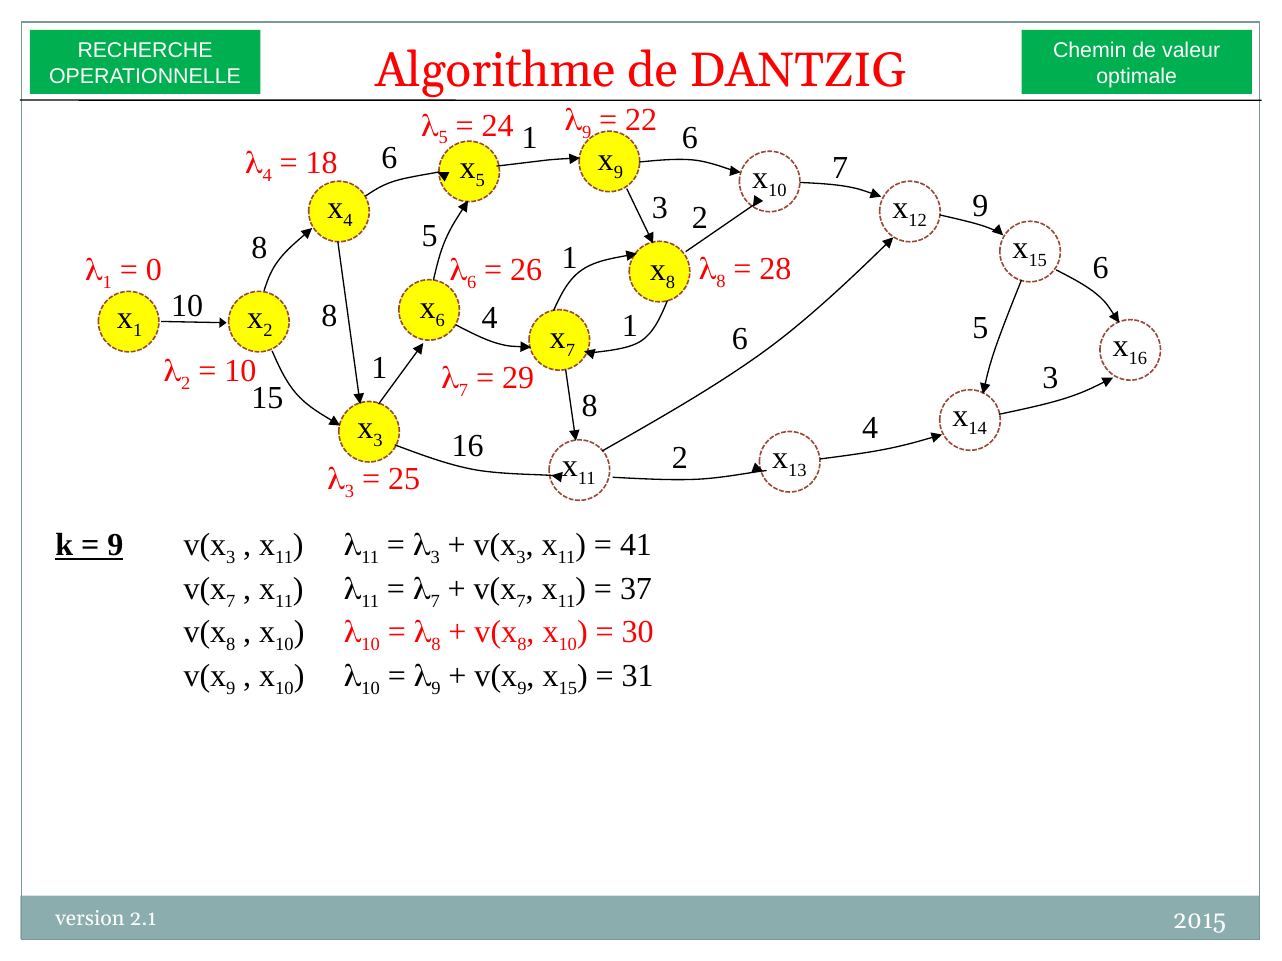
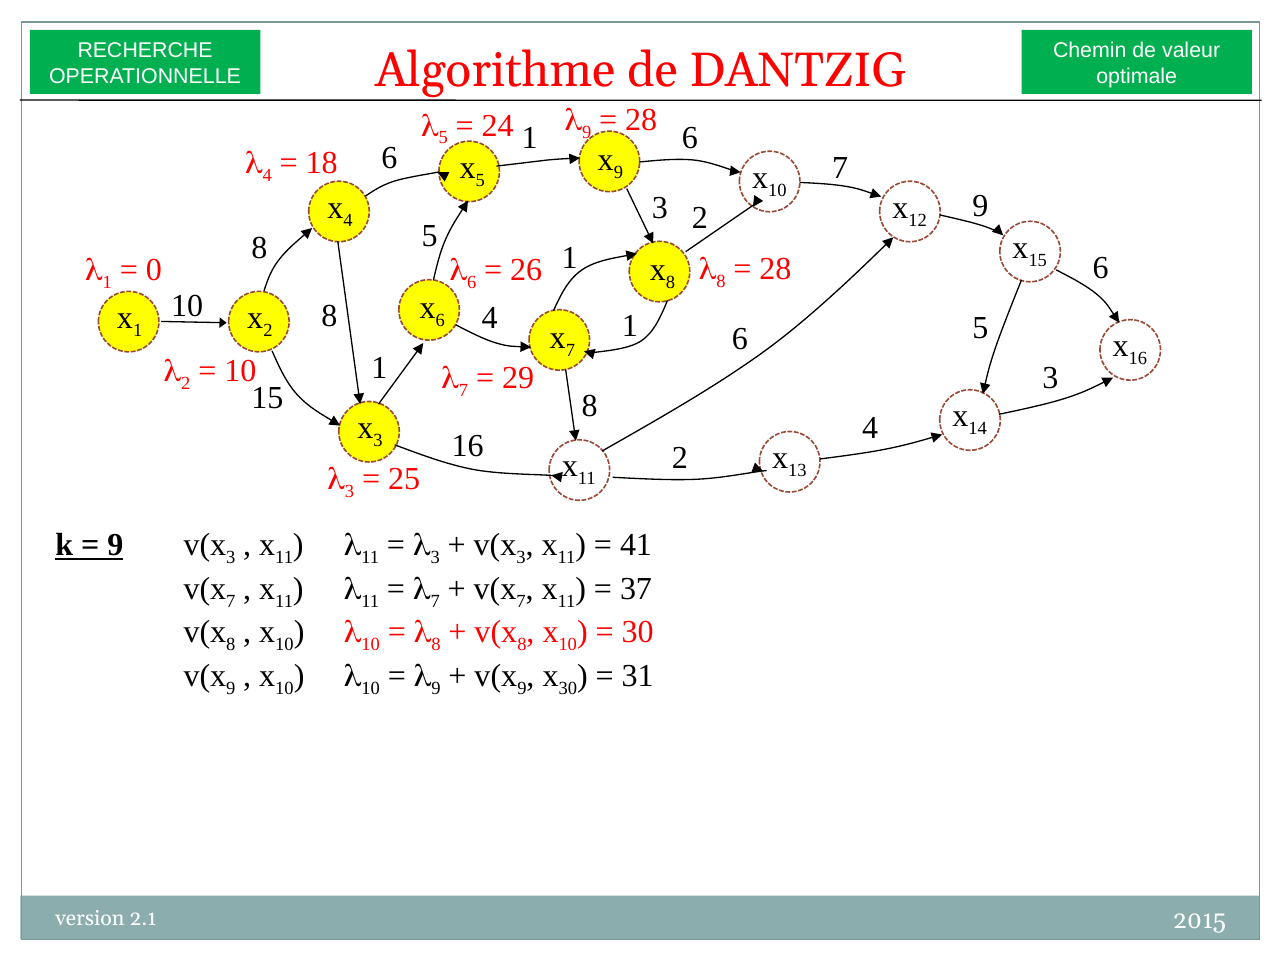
22 at (641, 120): 22 -> 28
15 at (568, 689): 15 -> 30
